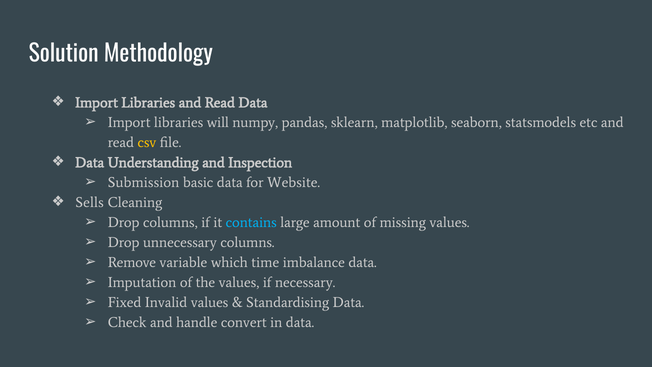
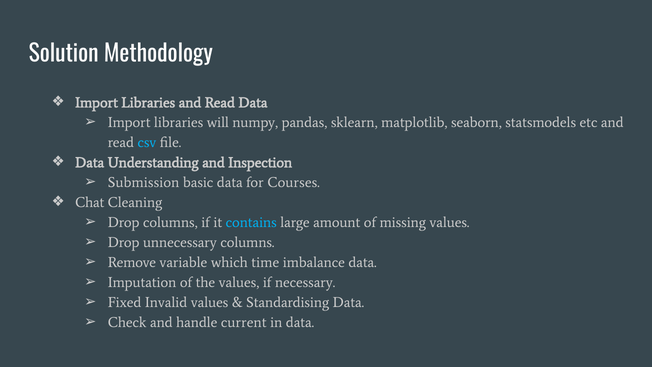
csv colour: yellow -> light blue
Website: Website -> Courses
Sells: Sells -> Chat
convert: convert -> current
